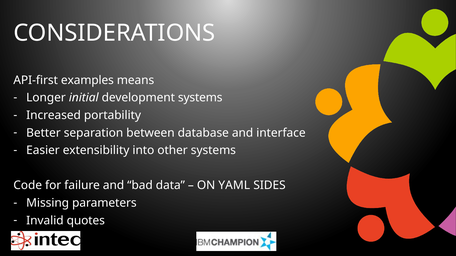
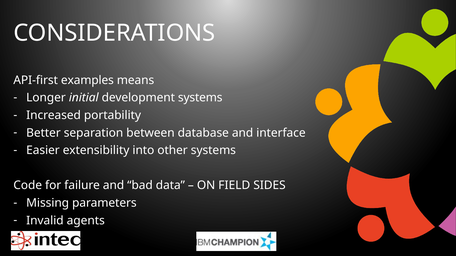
YAML: YAML -> FIELD
quotes: quotes -> agents
